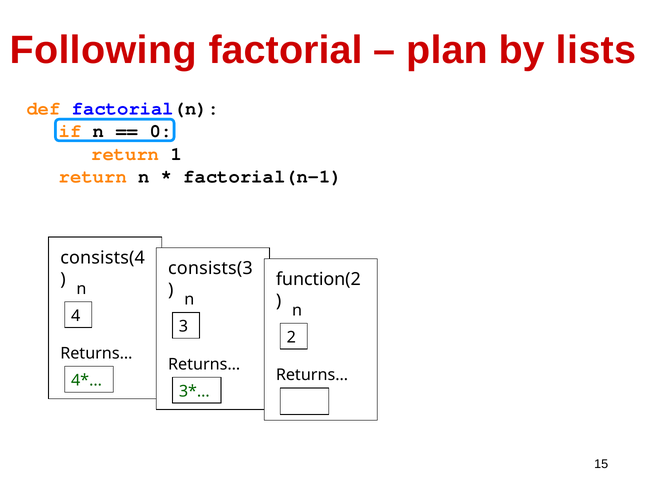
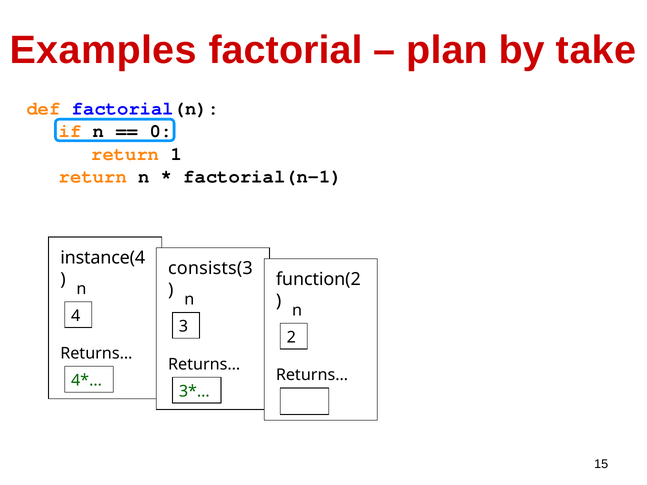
Following: Following -> Examples
lists: lists -> take
consists(4: consists(4 -> instance(4
